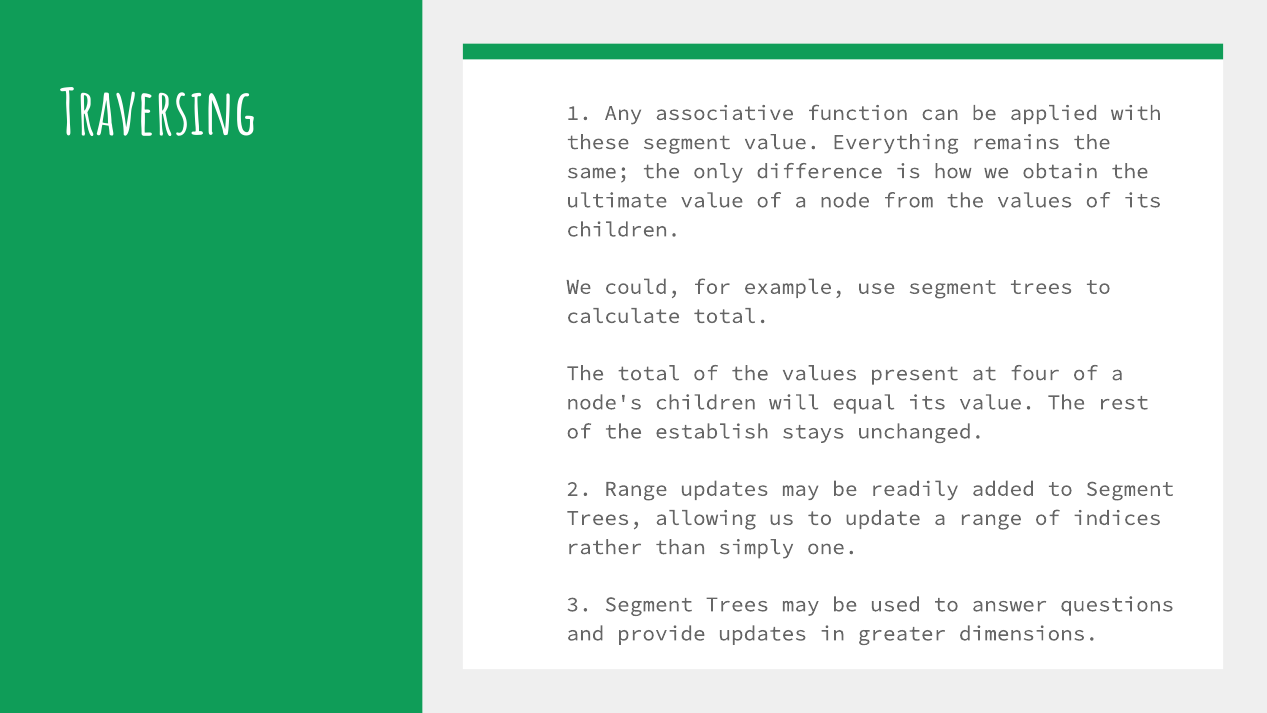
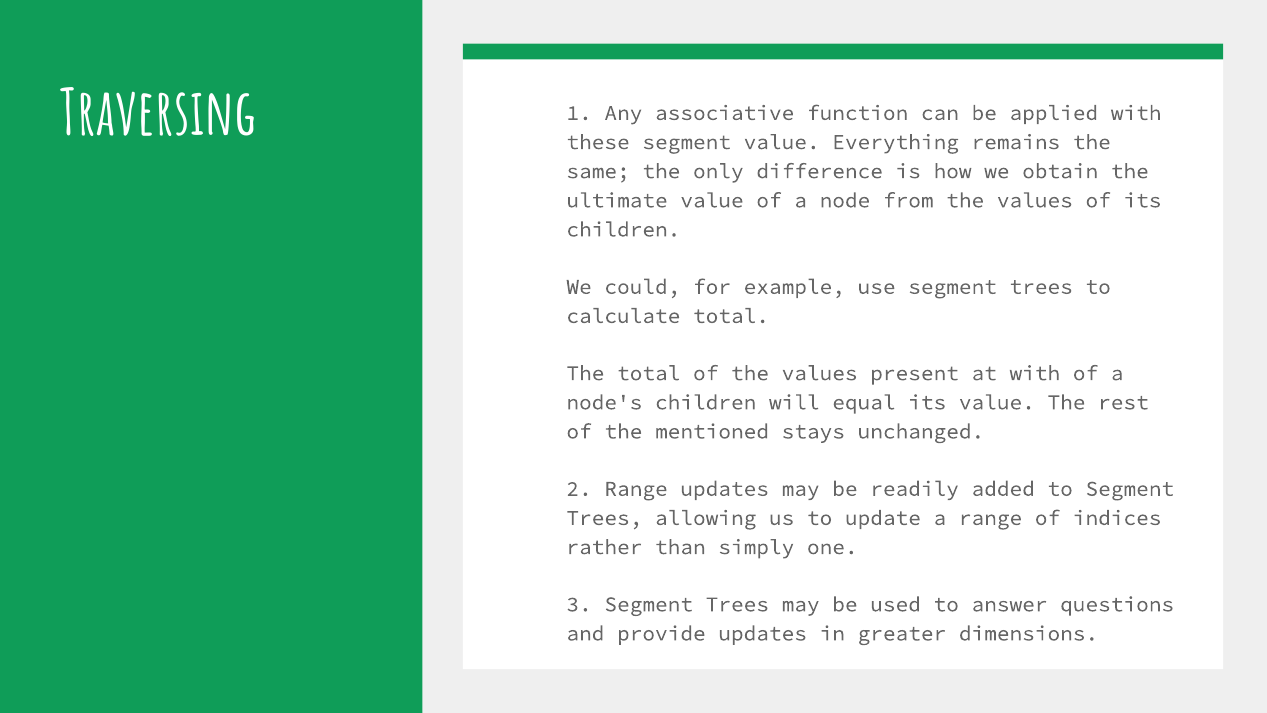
at four: four -> with
establish: establish -> mentioned
